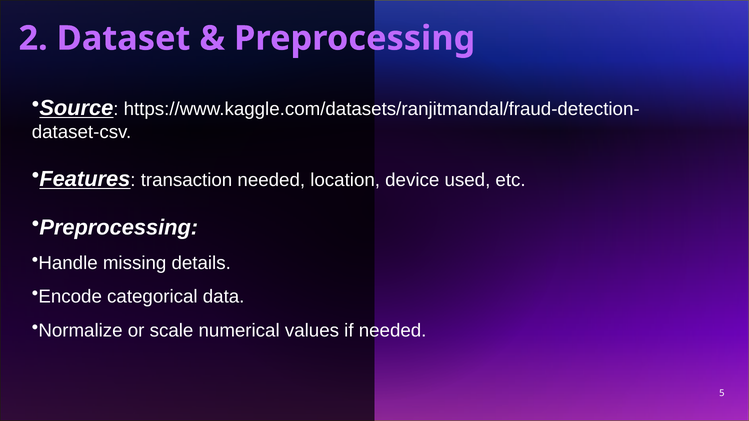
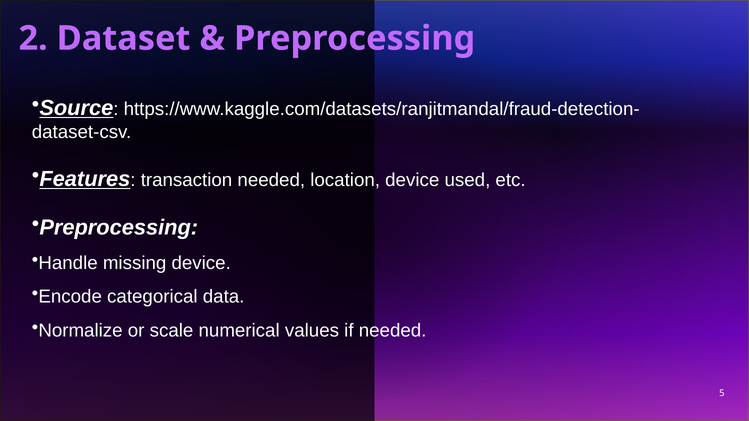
missing details: details -> device
